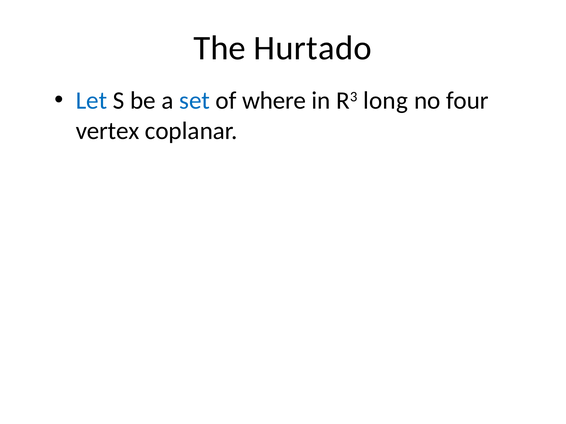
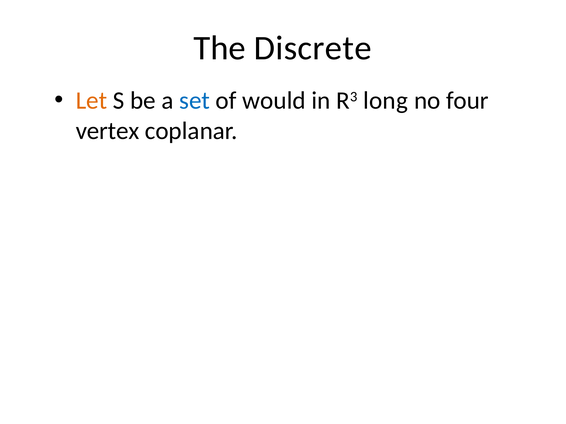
Hurtado: Hurtado -> Discrete
Let colour: blue -> orange
where: where -> would
